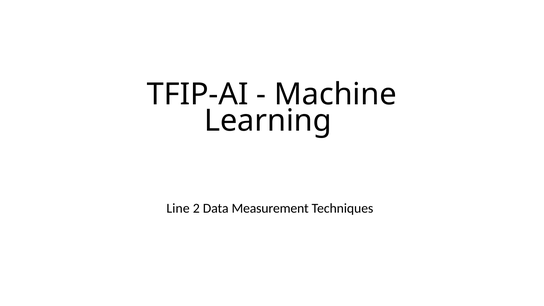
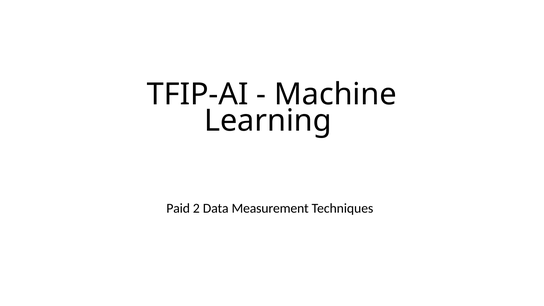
Line: Line -> Paid
